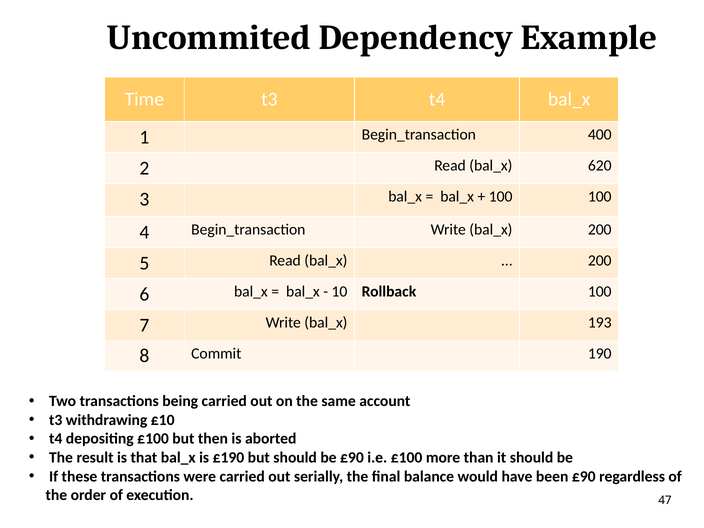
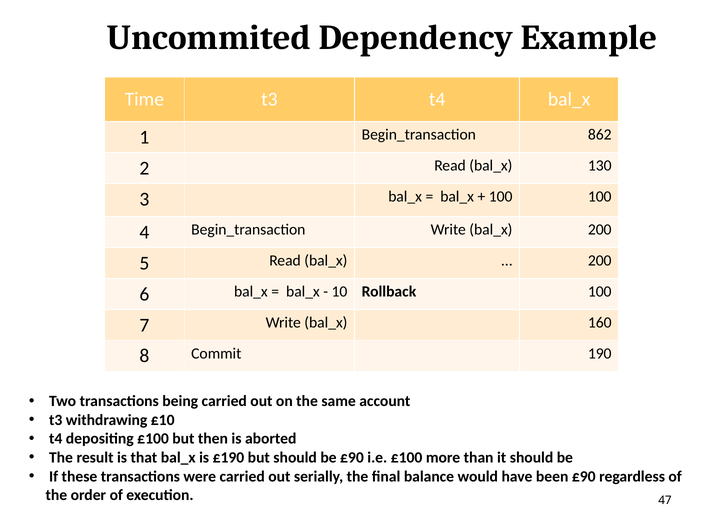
400: 400 -> 862
620: 620 -> 130
193: 193 -> 160
